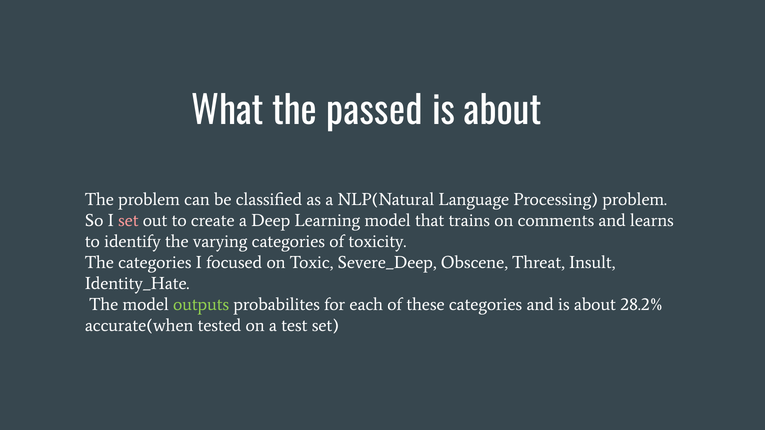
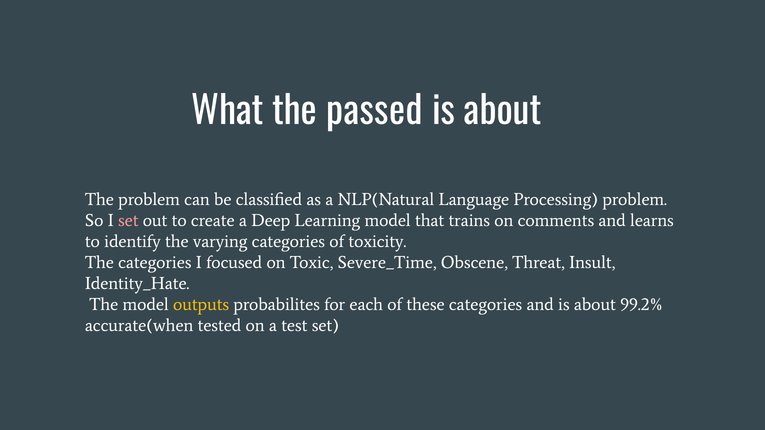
Severe_Deep: Severe_Deep -> Severe_Time
outputs colour: light green -> yellow
28.2%: 28.2% -> 99.2%
